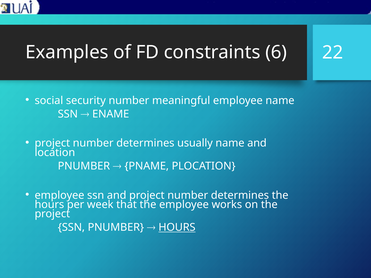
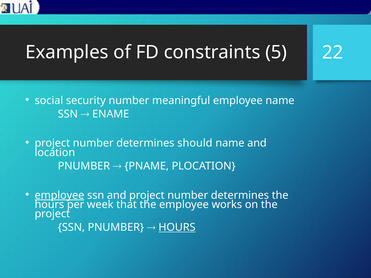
6: 6 -> 5
usually: usually -> should
employee at (59, 195) underline: none -> present
